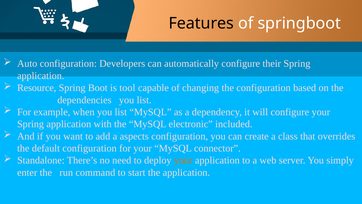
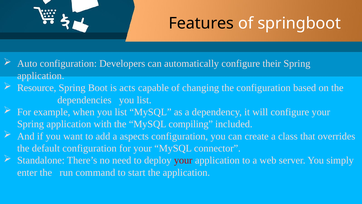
tool: tool -> acts
electronic: electronic -> compiling
your at (183, 160) colour: orange -> red
